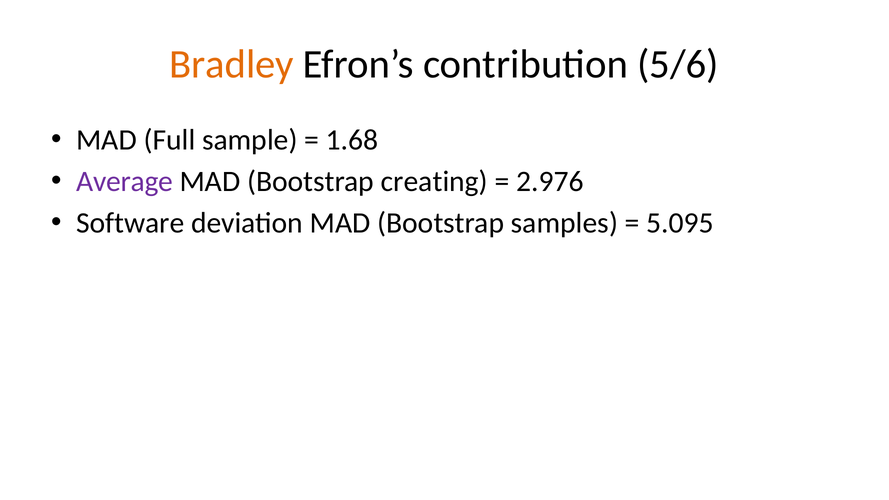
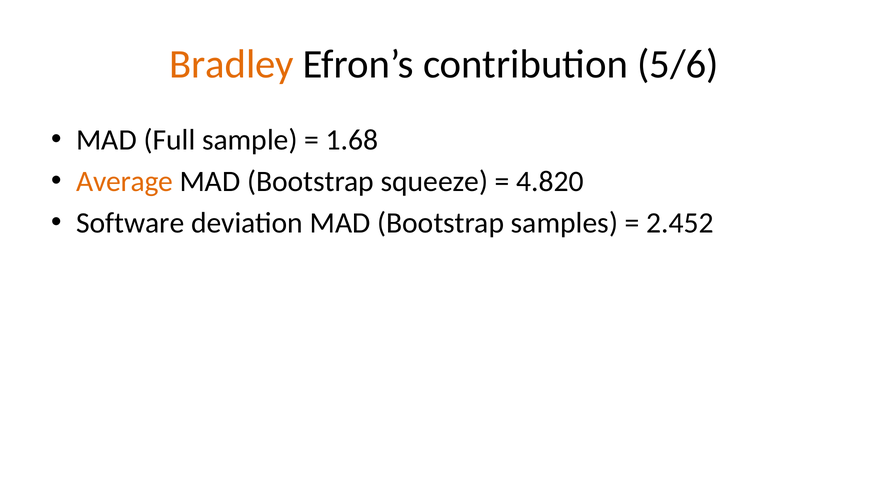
Average colour: purple -> orange
creating: creating -> squeeze
2.976: 2.976 -> 4.820
5.095: 5.095 -> 2.452
